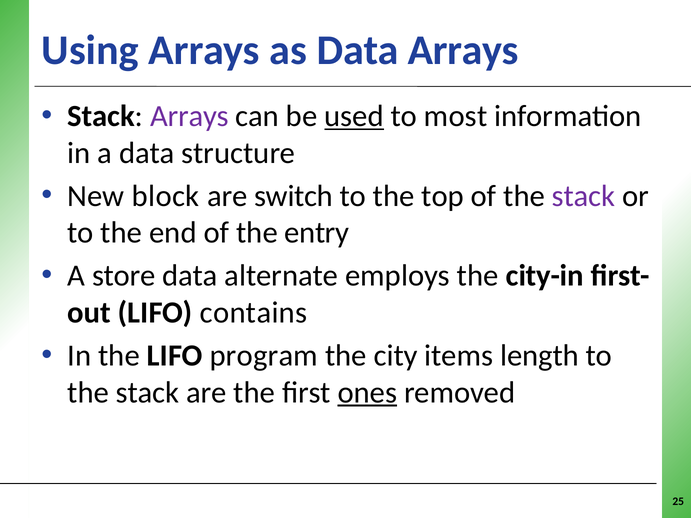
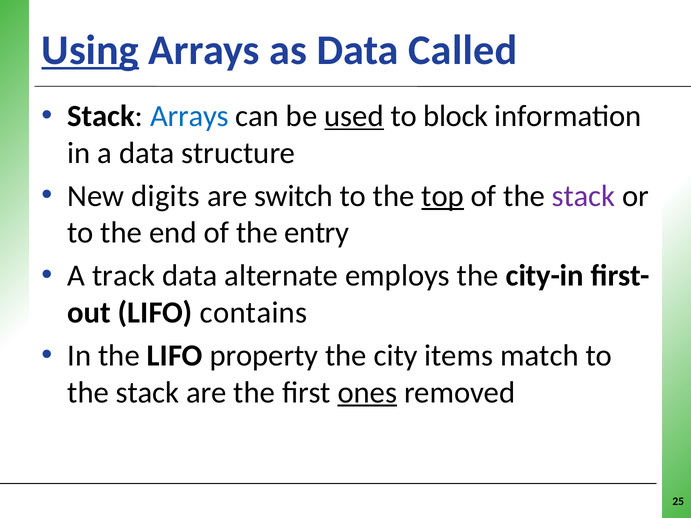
Using underline: none -> present
Data Arrays: Arrays -> Called
Arrays at (189, 116) colour: purple -> blue
most: most -> block
block: block -> digits
top underline: none -> present
store: store -> track
program: program -> property
length: length -> match
